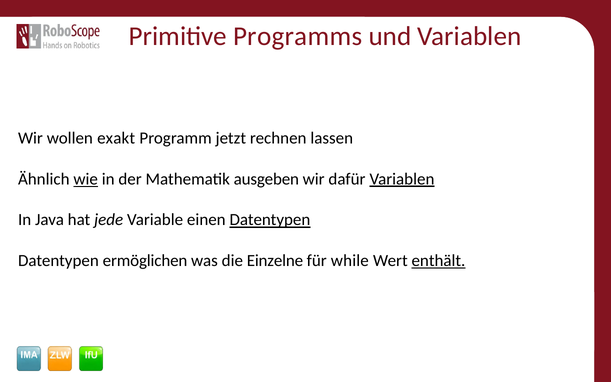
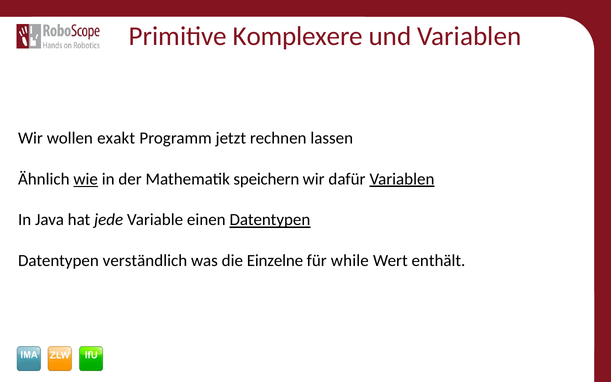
Programms: Programms -> Komplexere
ausgeben: ausgeben -> speichern
ermöglichen: ermöglichen -> verständlich
enthält underline: present -> none
